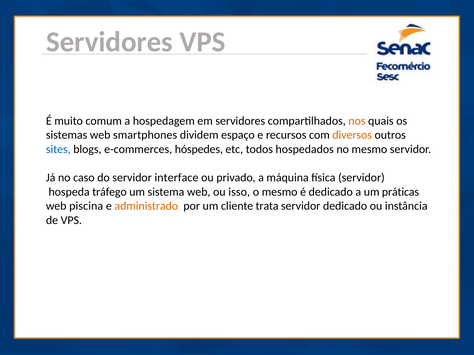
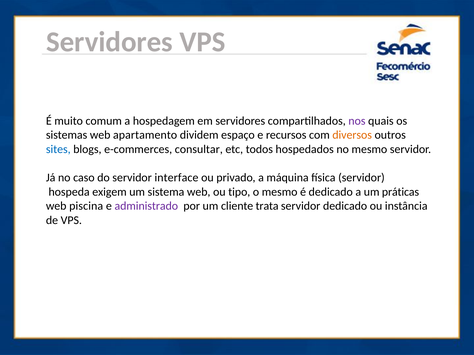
nos colour: orange -> purple
smartphones: smartphones -> apartamento
hóspedes: hóspedes -> consultar
tráfego: tráfego -> exigem
isso: isso -> tipo
administrado colour: orange -> purple
